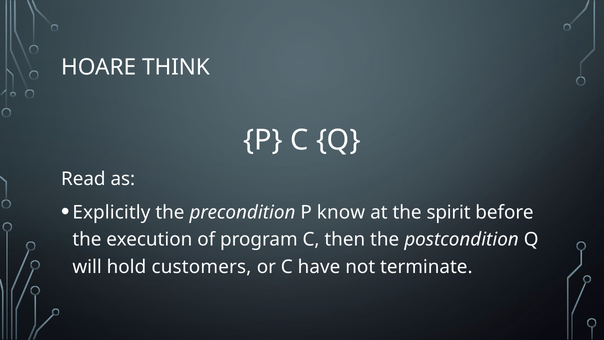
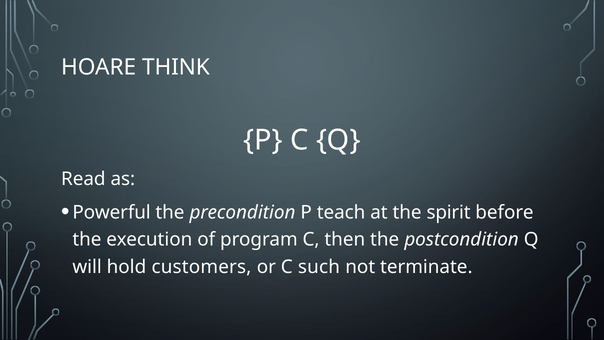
Explicitly: Explicitly -> Powerful
know: know -> teach
have: have -> such
